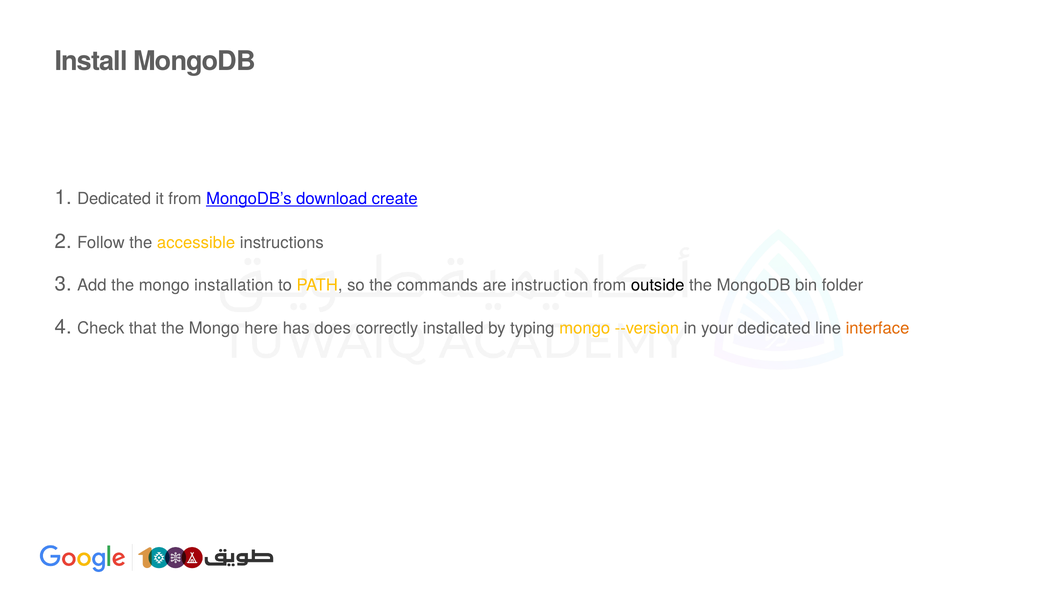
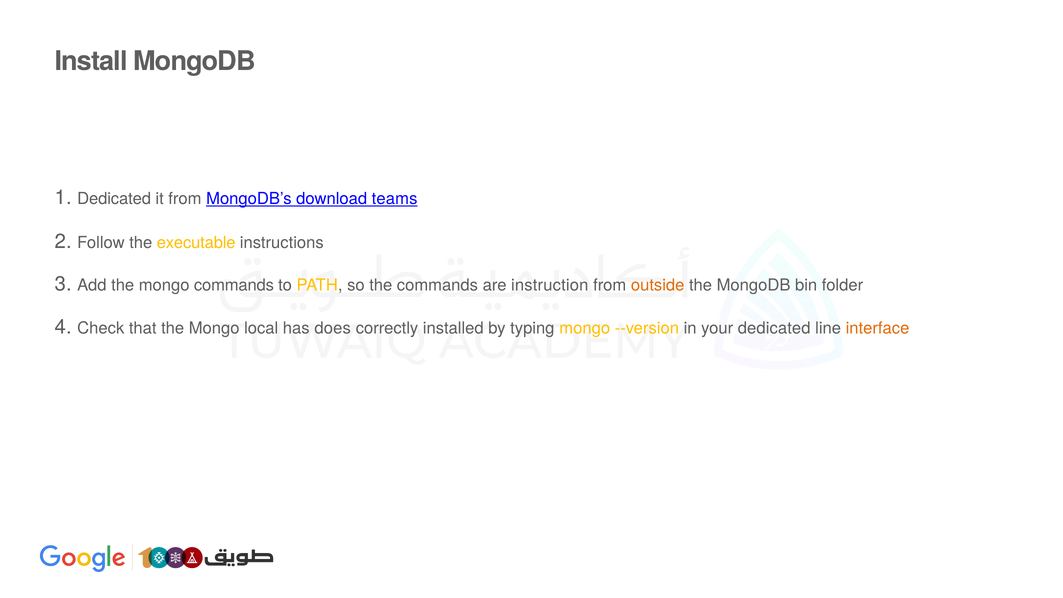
create: create -> teams
accessible: accessible -> executable
mongo installation: installation -> commands
outside colour: black -> orange
here: here -> local
